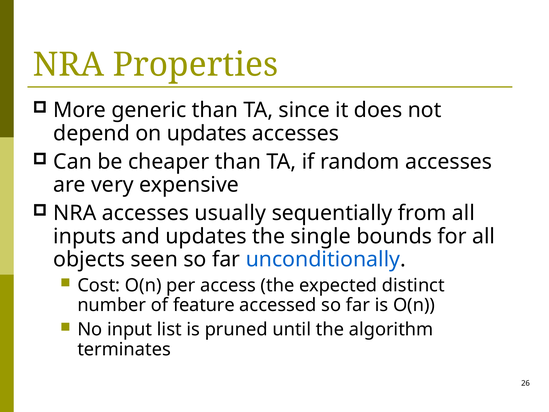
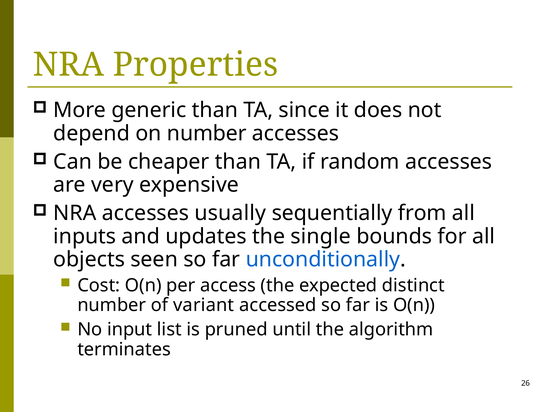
on updates: updates -> number
feature: feature -> variant
